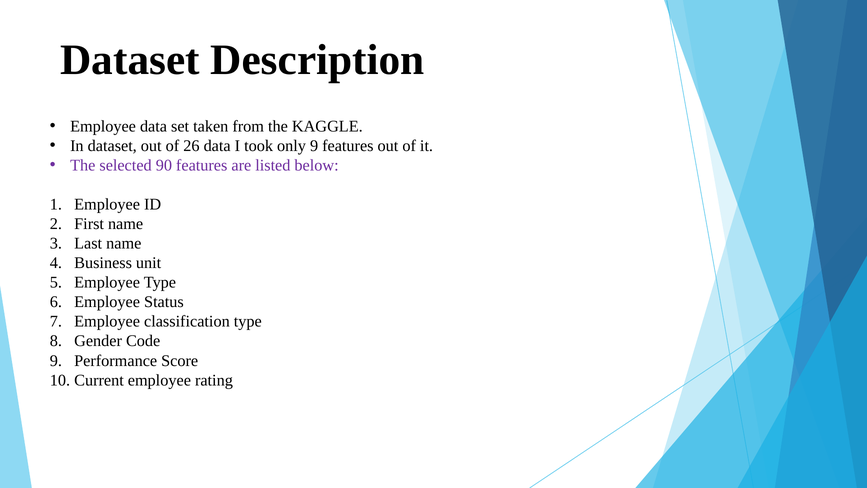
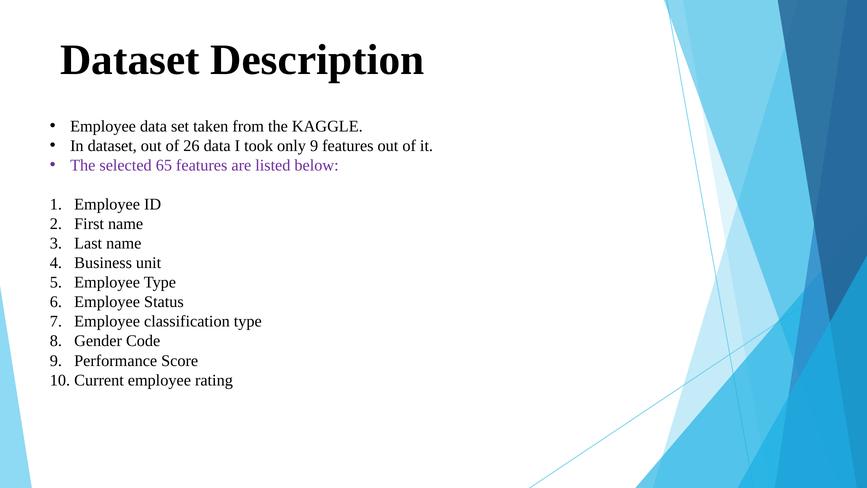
90: 90 -> 65
